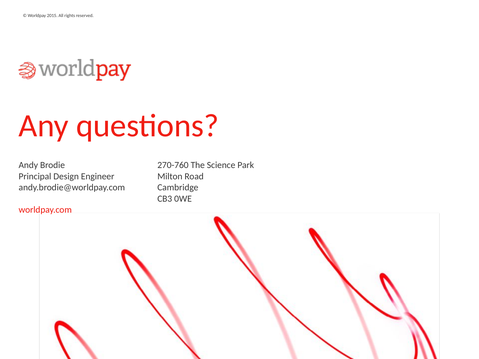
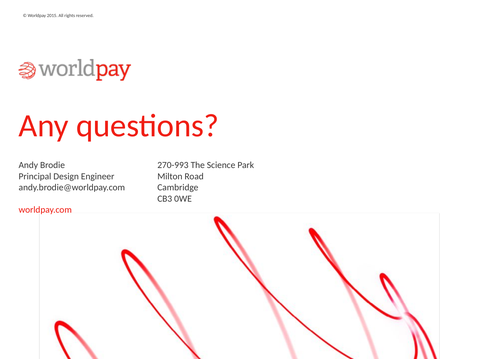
270-760: 270-760 -> 270-993
